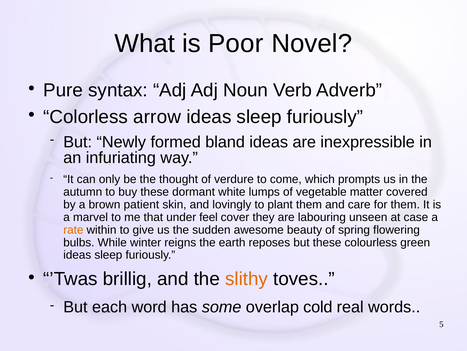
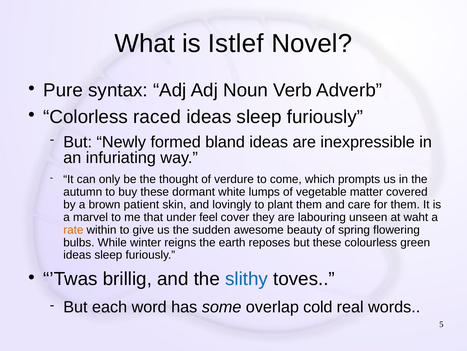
Poor: Poor -> Istlef
arrow: arrow -> raced
case: case -> waht
slithy colour: orange -> blue
